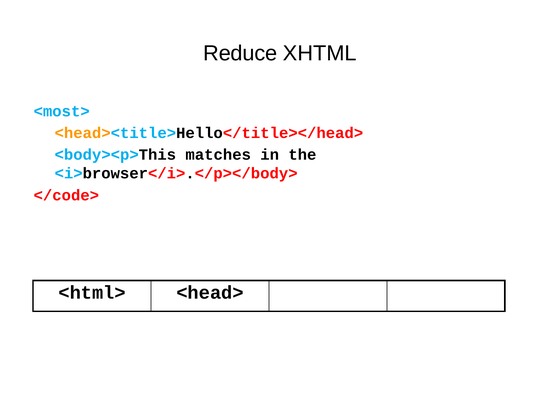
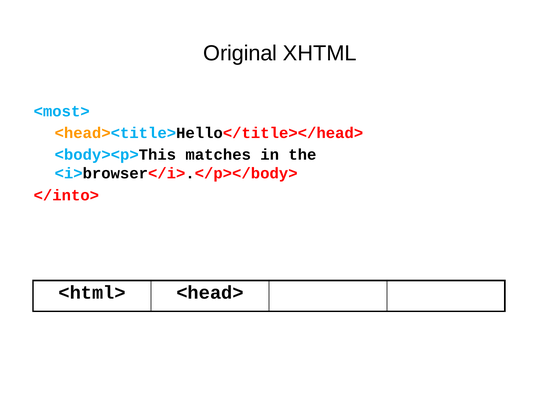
Reduce: Reduce -> Original
</code>: </code> -> </into>
